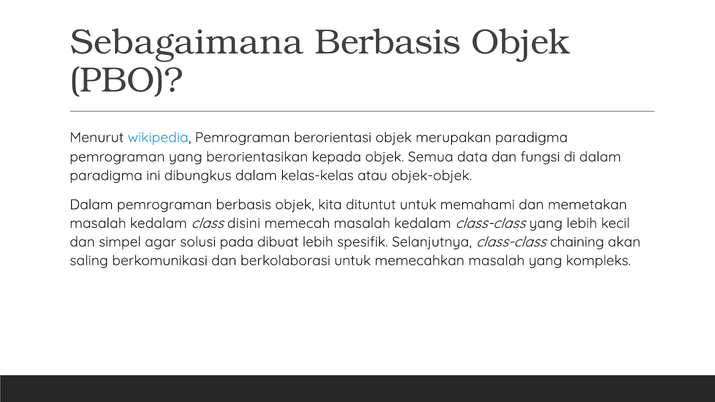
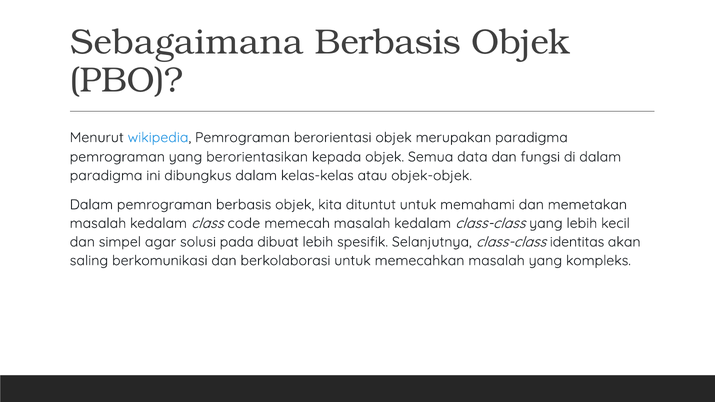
disini: disini -> code
chaining: chaining -> identitas
